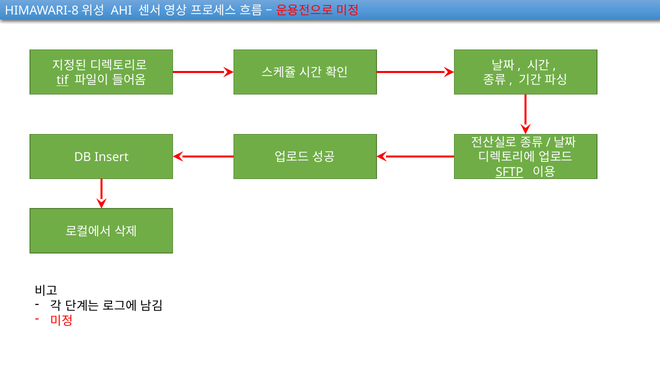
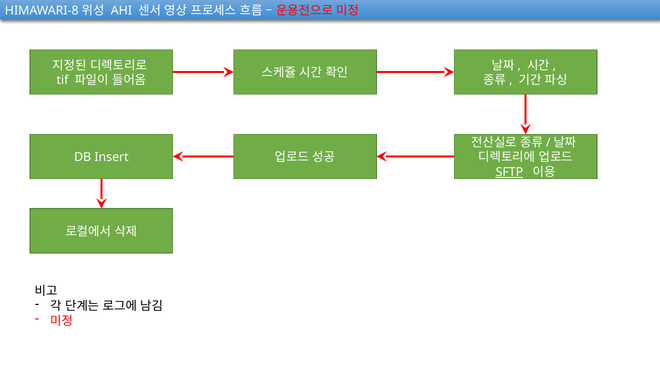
tif underline: present -> none
